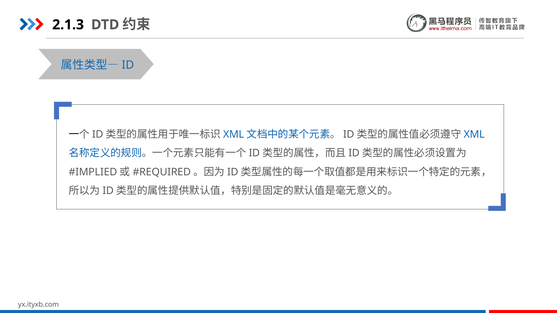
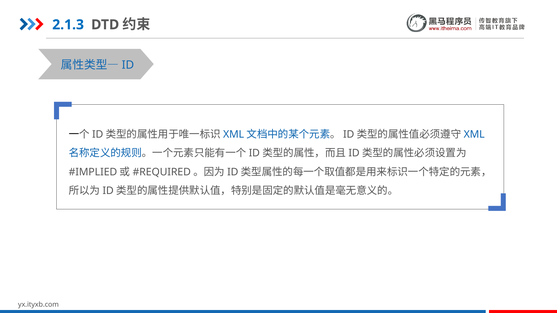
2.1.3 colour: black -> blue
